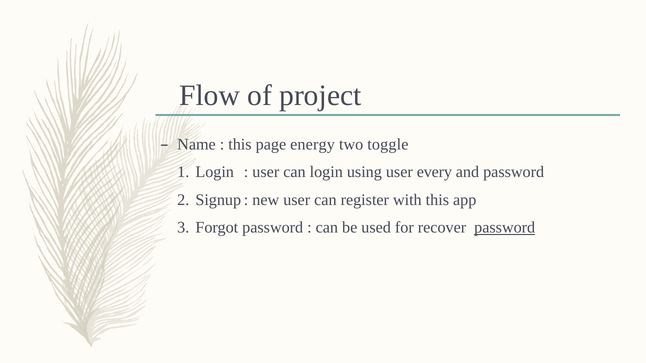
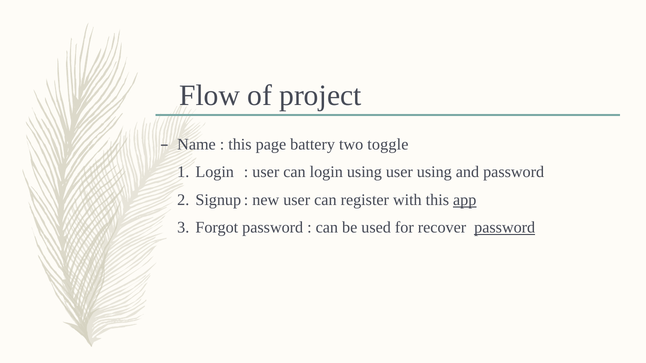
energy: energy -> battery
user every: every -> using
app underline: none -> present
